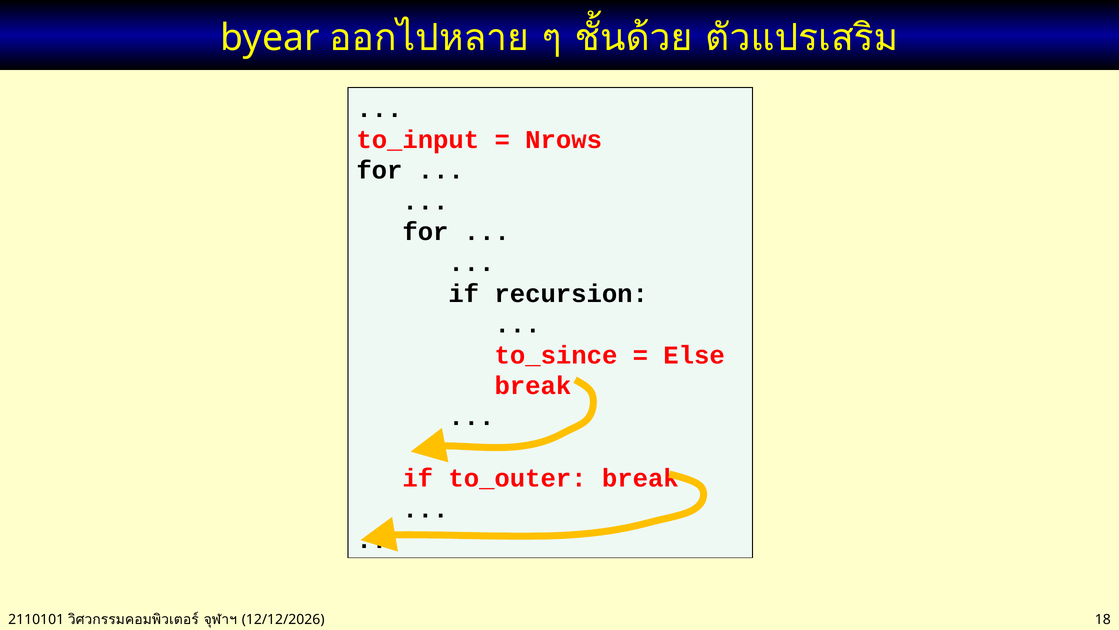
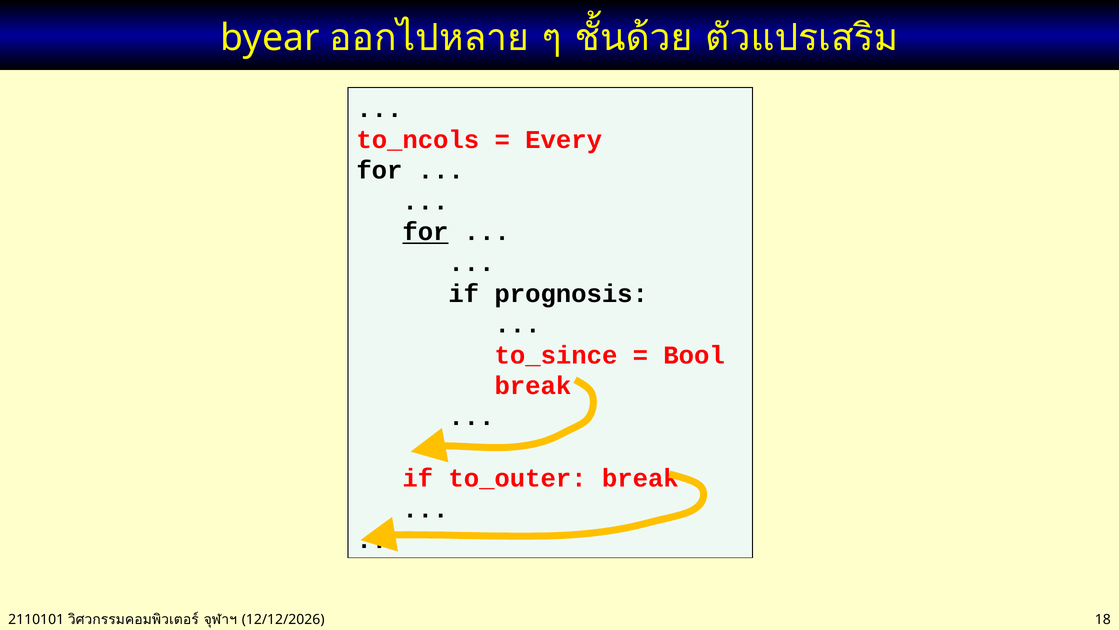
to_input: to_input -> to_ncols
Nrows: Nrows -> Every
for at (425, 232) underline: none -> present
recursion: recursion -> prognosis
Else: Else -> Bool
